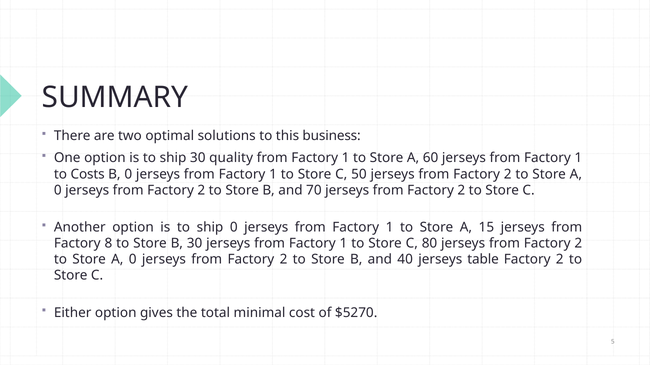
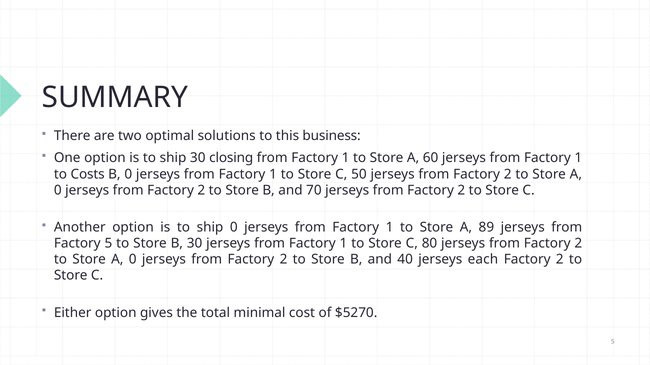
quality: quality -> closing
15: 15 -> 89
Factory 8: 8 -> 5
table: table -> each
